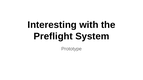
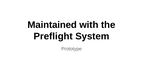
Interesting: Interesting -> Maintained
